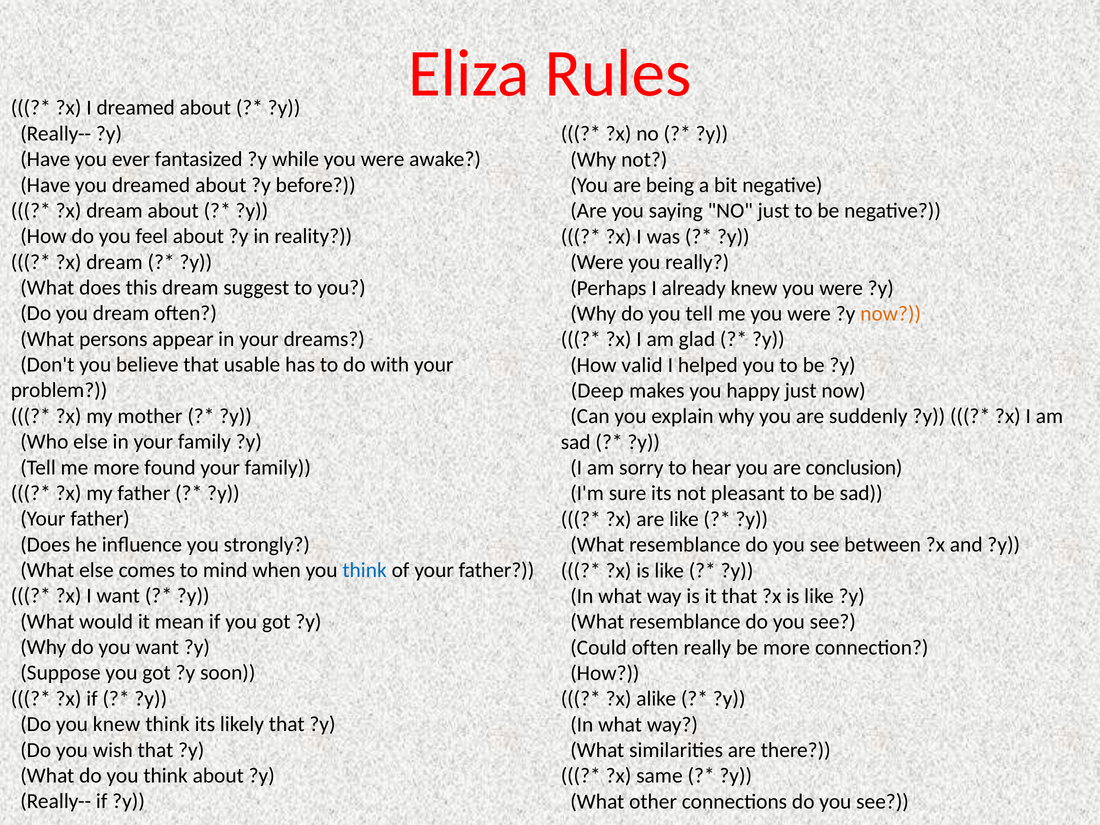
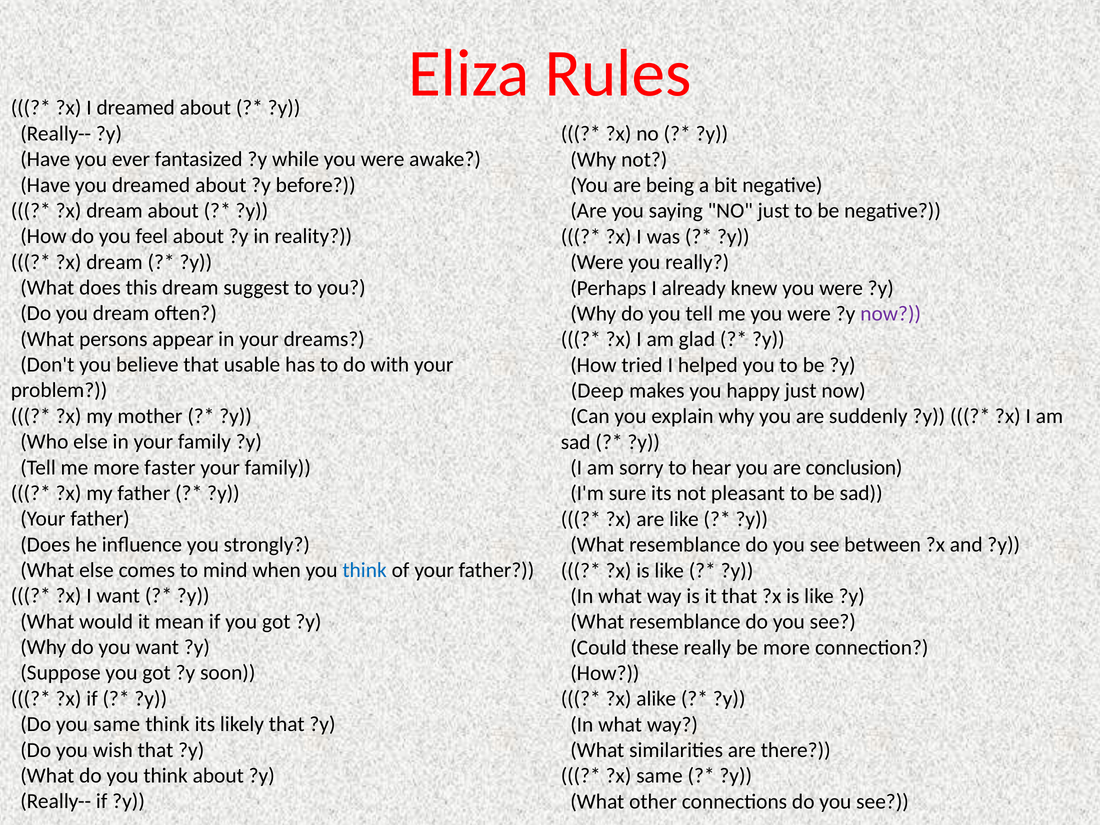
now at (891, 314) colour: orange -> purple
valid: valid -> tried
found: found -> faster
Could often: often -> these
you knew: knew -> same
